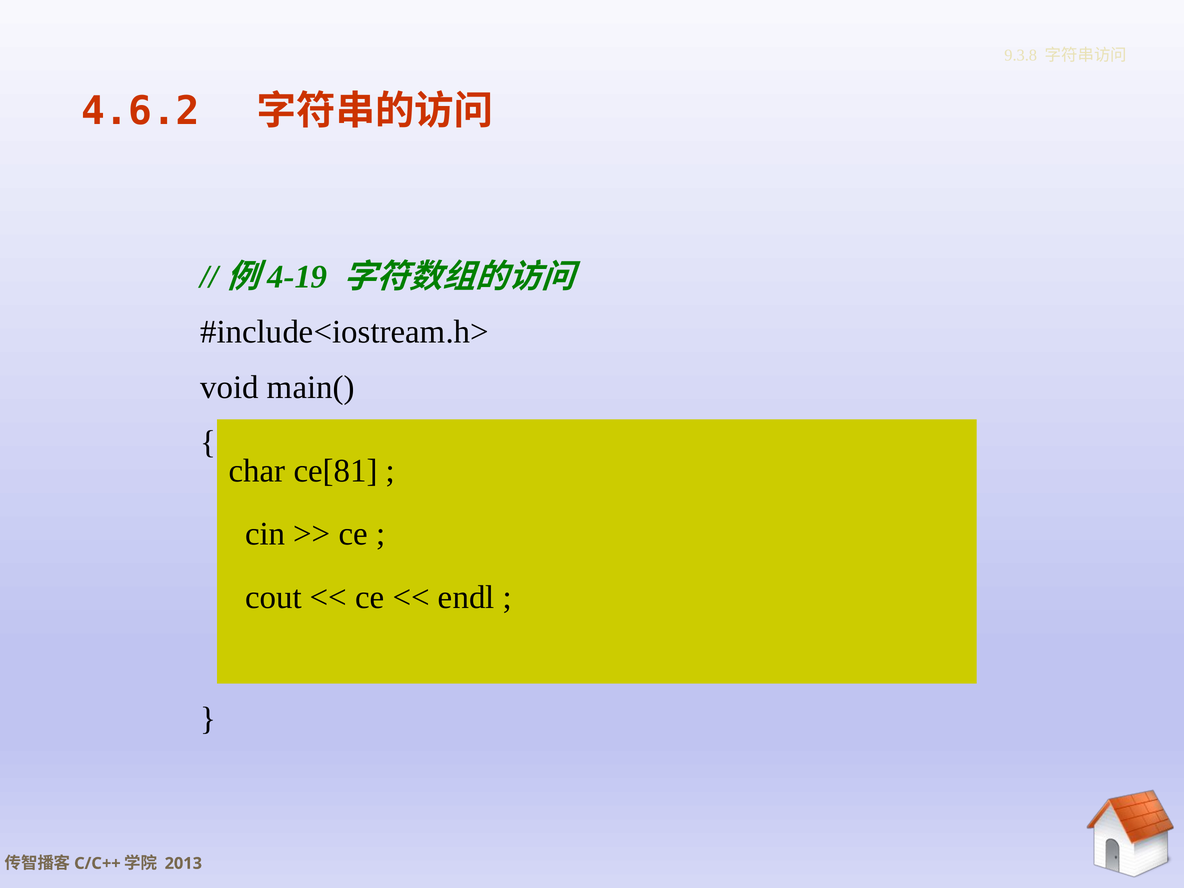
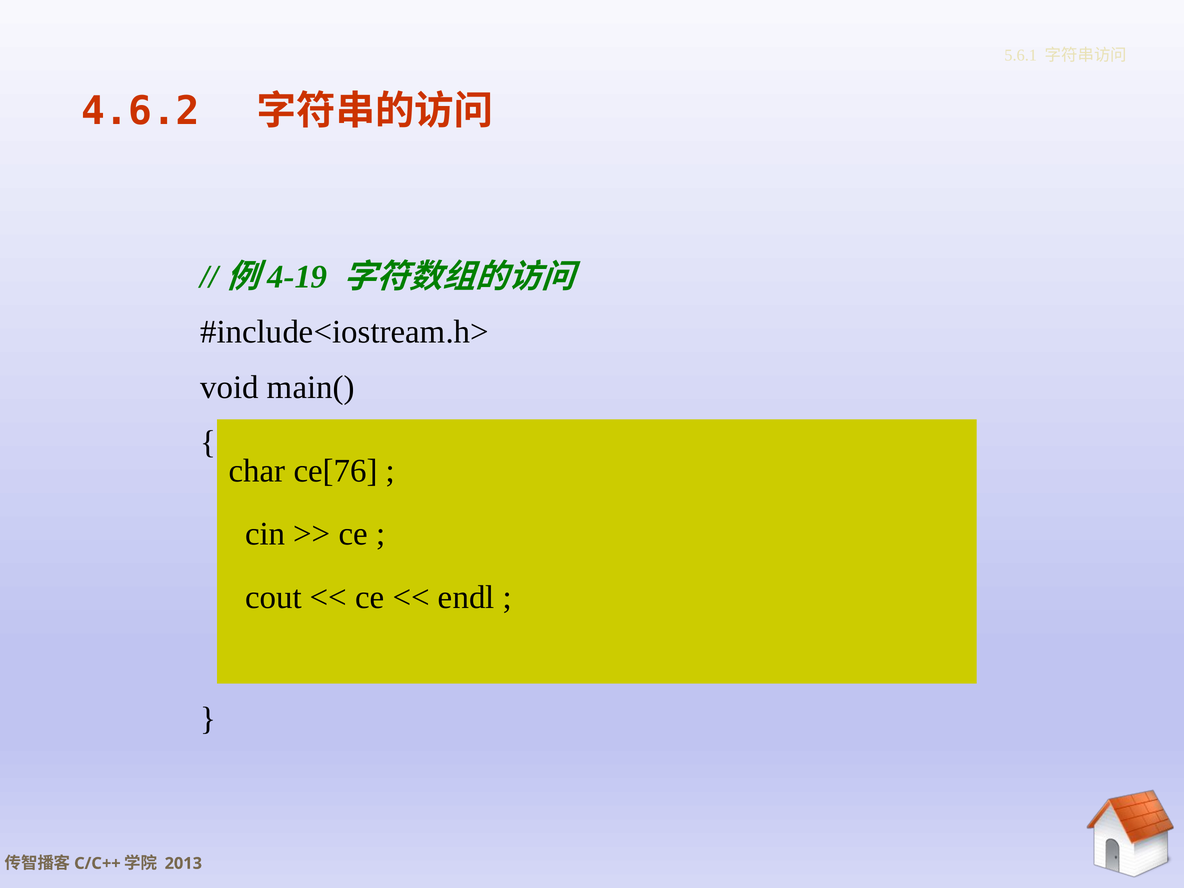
9.3.8: 9.3.8 -> 5.6.1
ce[81: ce[81 -> ce[76
